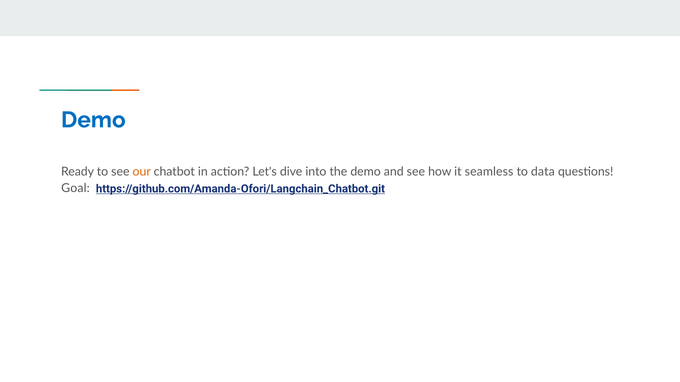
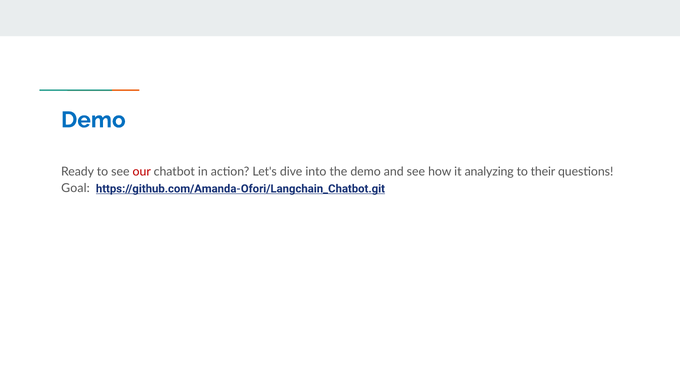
our colour: orange -> red
seamless: seamless -> analyzing
data: data -> their
